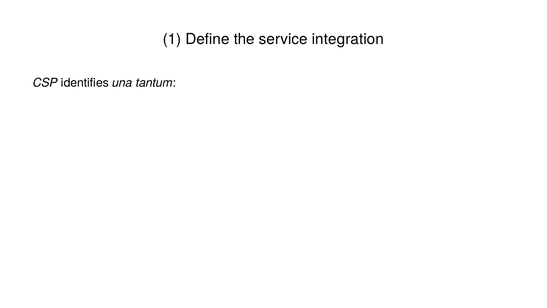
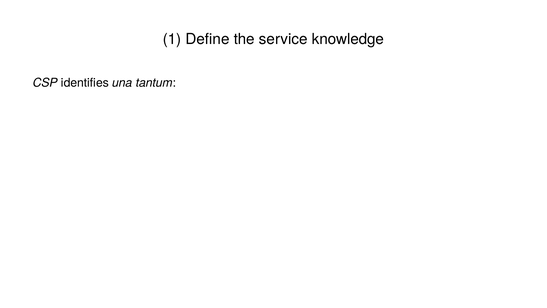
integration: integration -> knowledge
